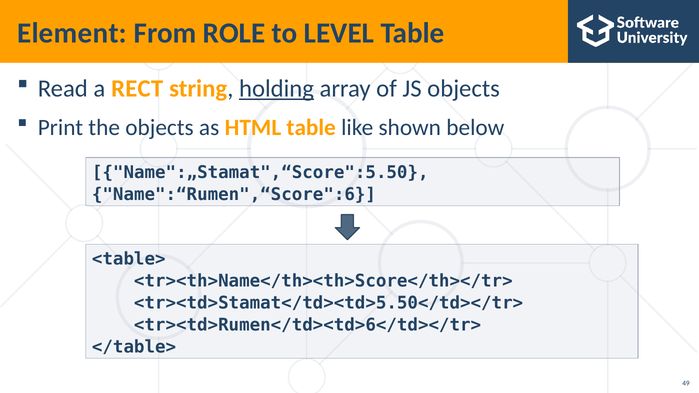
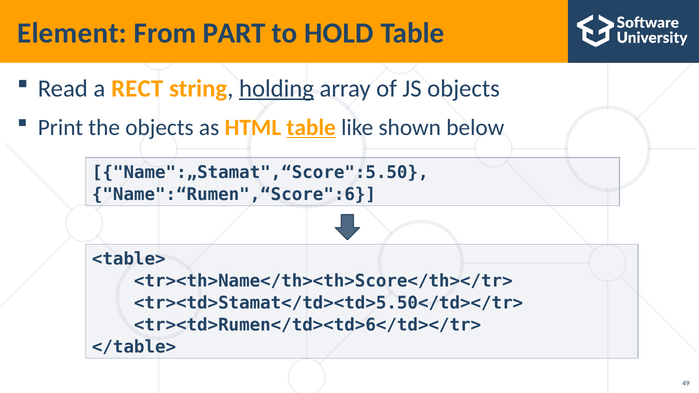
ROLE: ROLE -> PART
LEVEL: LEVEL -> HOLD
table at (311, 128) underline: none -> present
